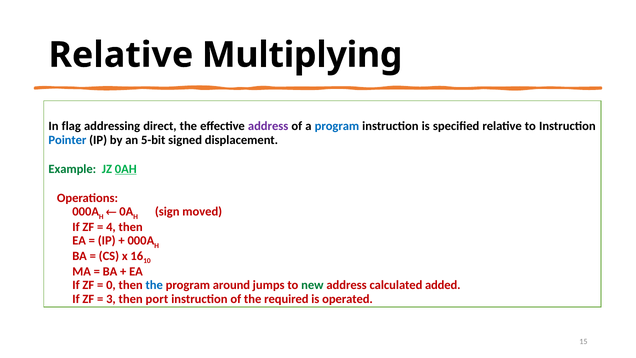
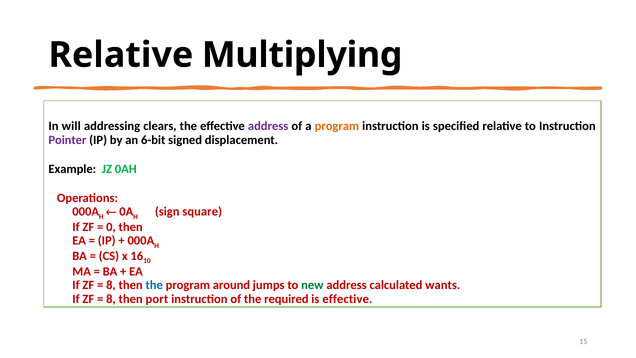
flag: flag -> will
direct: direct -> clears
program at (337, 126) colour: blue -> orange
Pointer colour: blue -> purple
5-bit: 5-bit -> 6-bit
Example colour: green -> black
0AH underline: present -> none
moved: moved -> square
4: 4 -> 0
0 at (111, 285): 0 -> 8
added: added -> wants
3 at (111, 299): 3 -> 8
is operated: operated -> effective
